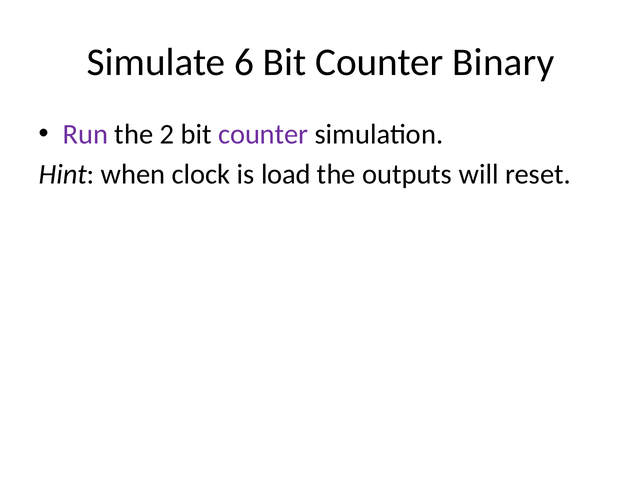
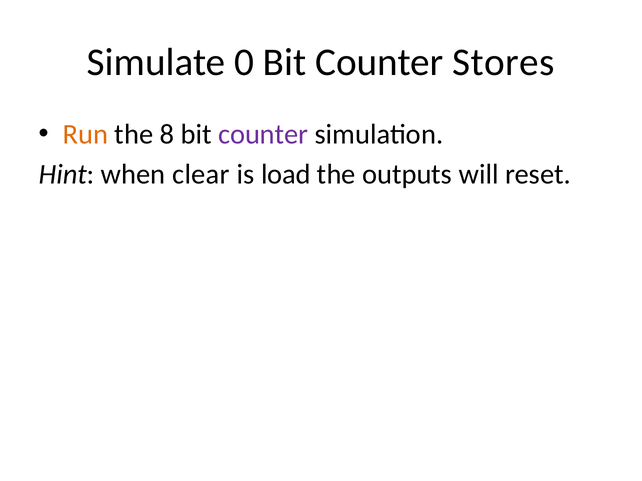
6: 6 -> 0
Binary: Binary -> Stores
Run colour: purple -> orange
2: 2 -> 8
clock: clock -> clear
